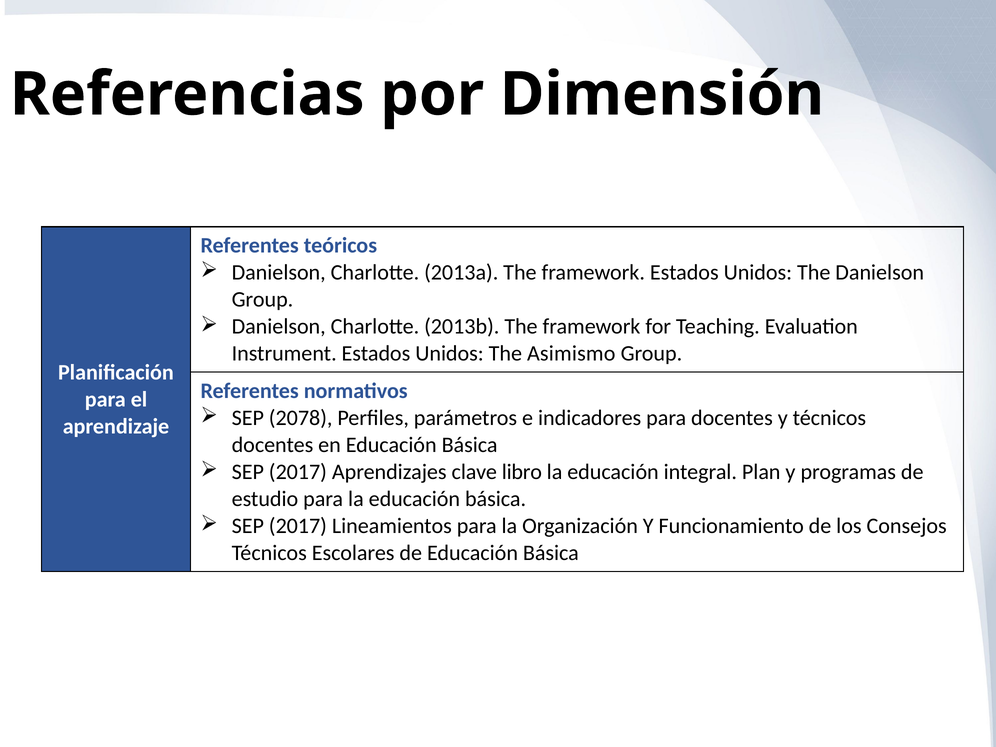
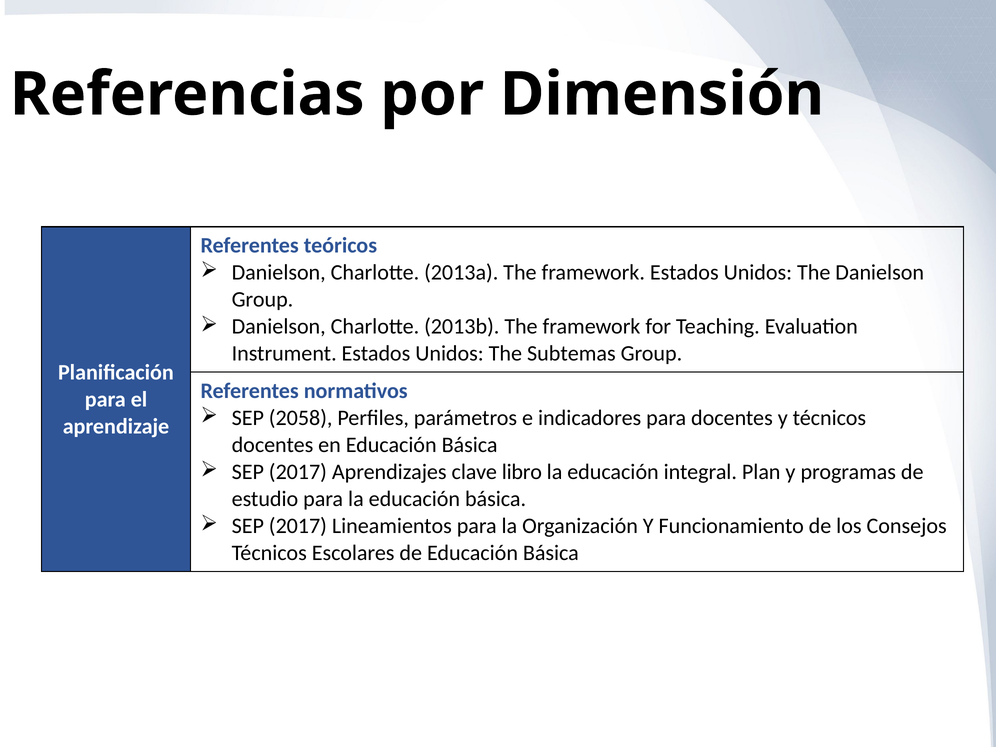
Asimismo: Asimismo -> Subtemas
2078: 2078 -> 2058
